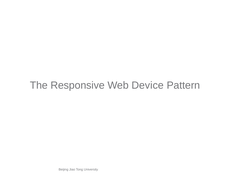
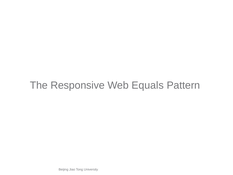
Device: Device -> Equals
